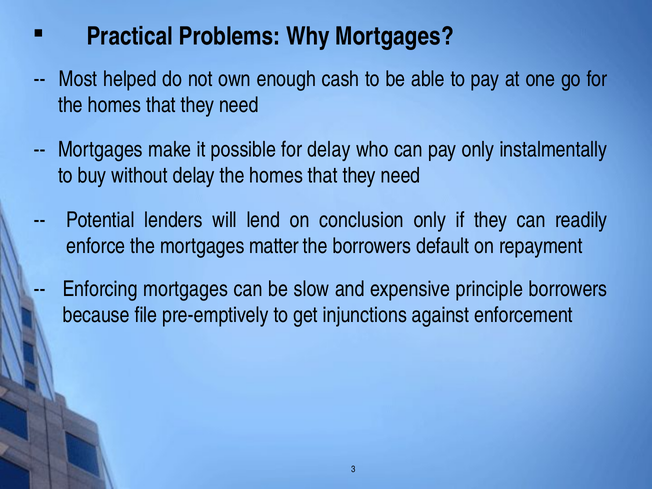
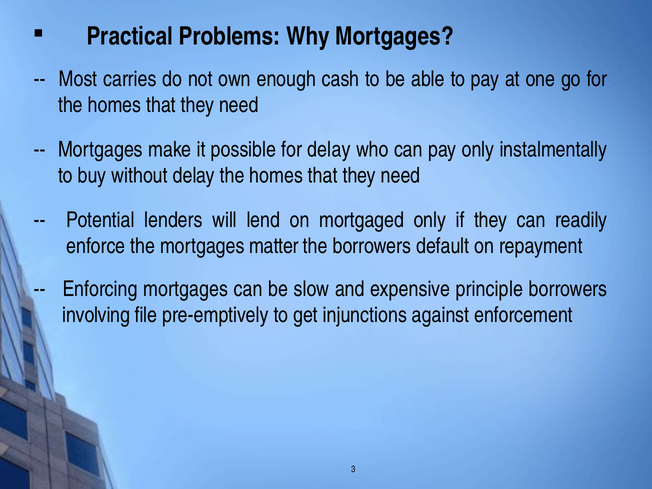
helped: helped -> carries
conclusion: conclusion -> mortgaged
because: because -> involving
